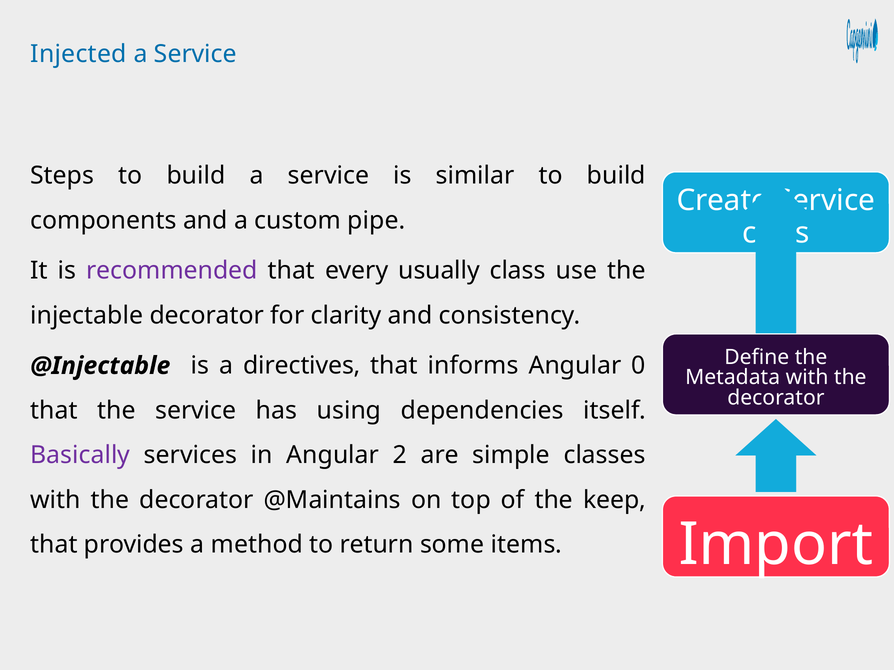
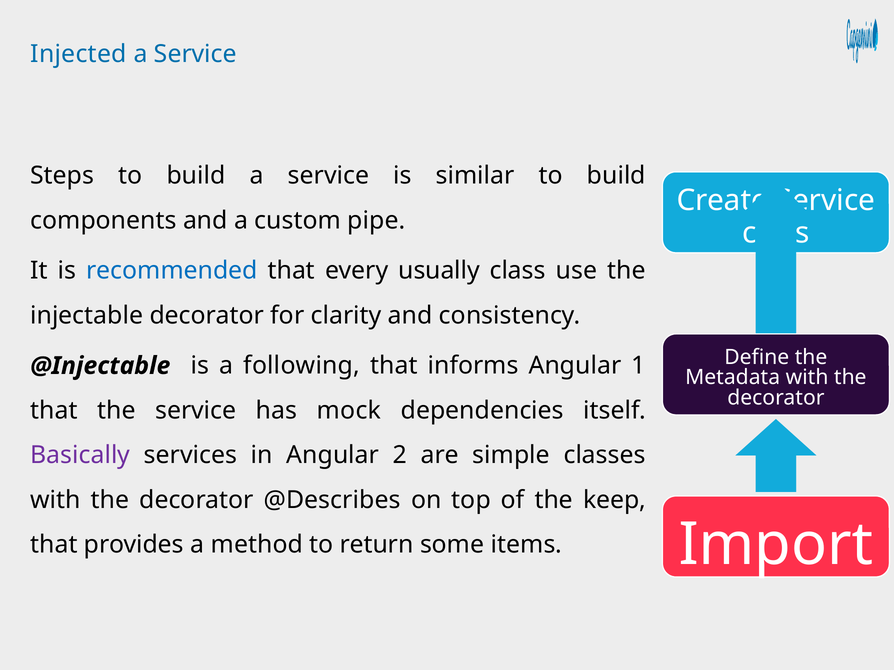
recommended colour: purple -> blue
directives: directives -> following
0: 0 -> 1
using: using -> mock
@Maintains: @Maintains -> @Describes
